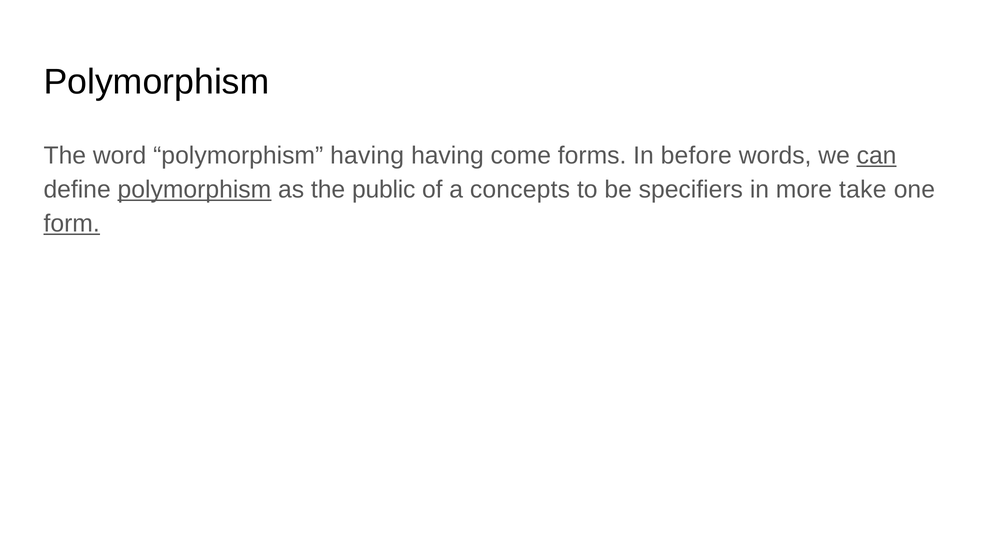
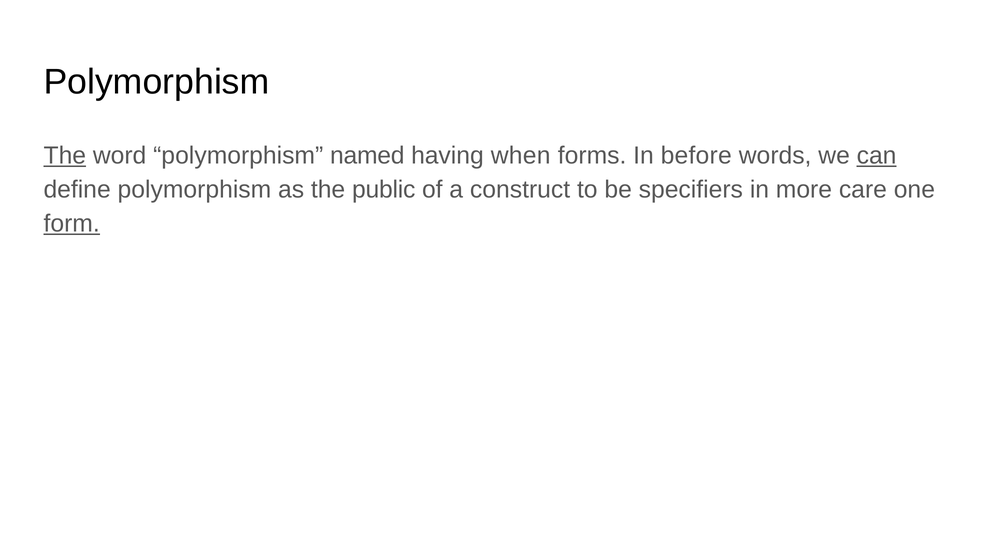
The at (65, 155) underline: none -> present
polymorphism having: having -> named
come: come -> when
polymorphism at (194, 189) underline: present -> none
concepts: concepts -> construct
take: take -> care
